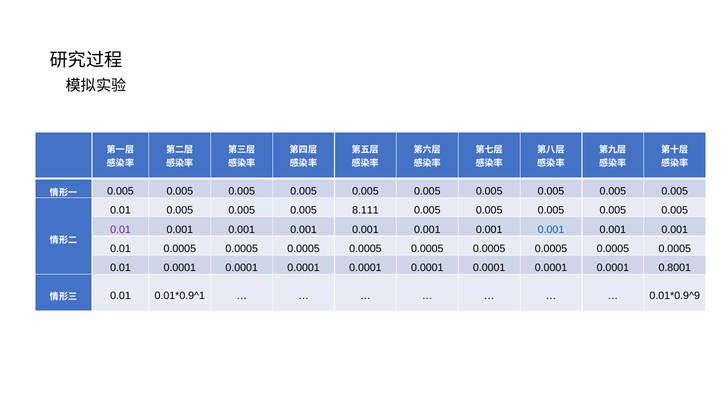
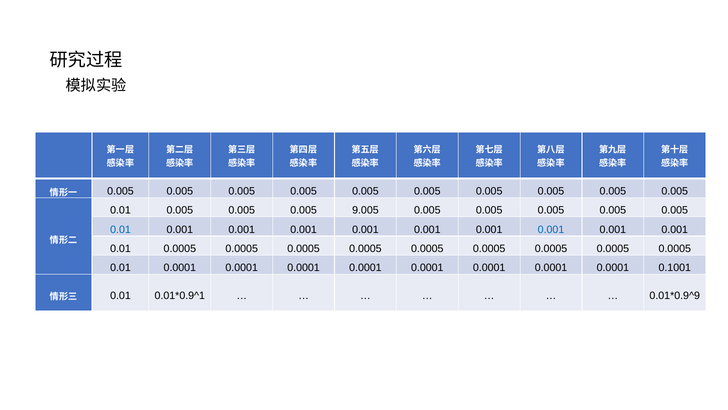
8.111: 8.111 -> 9.005
0.01 at (120, 229) colour: purple -> blue
0.8001: 0.8001 -> 0.1001
